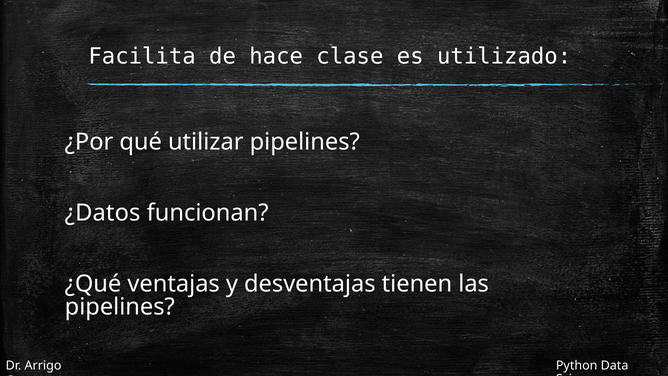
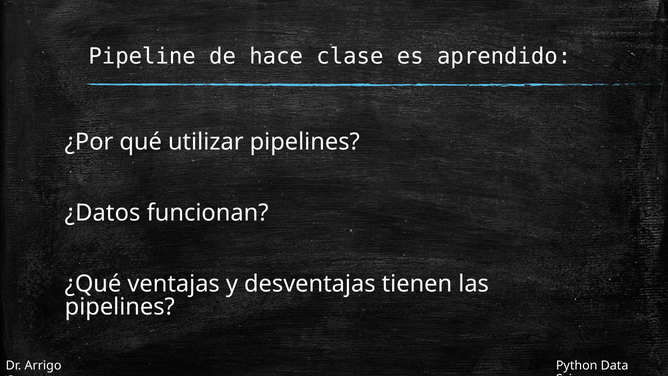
Facilita: Facilita -> Pipeline
utilizado: utilizado -> aprendido
